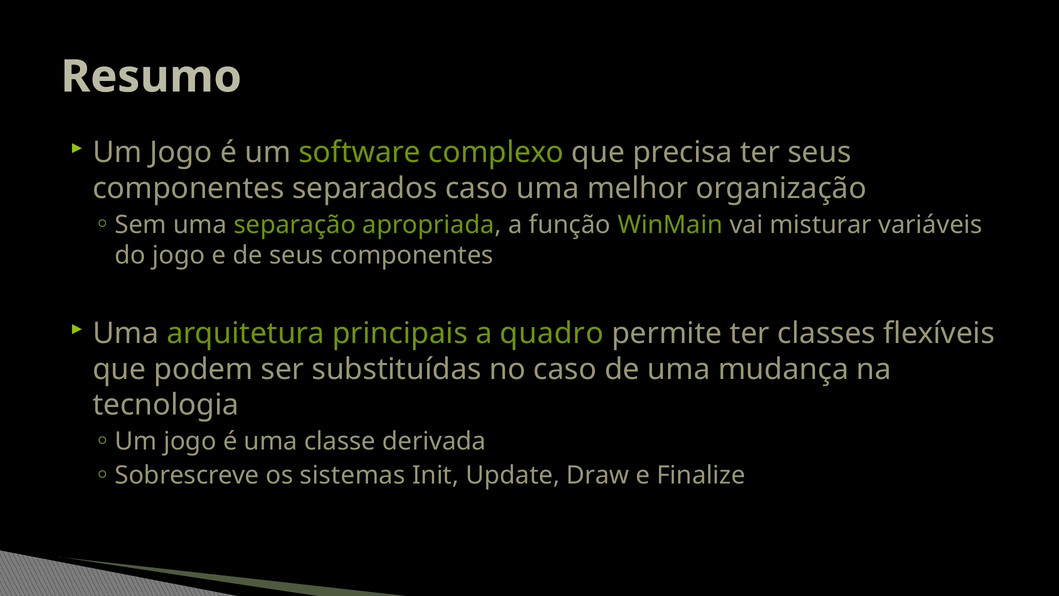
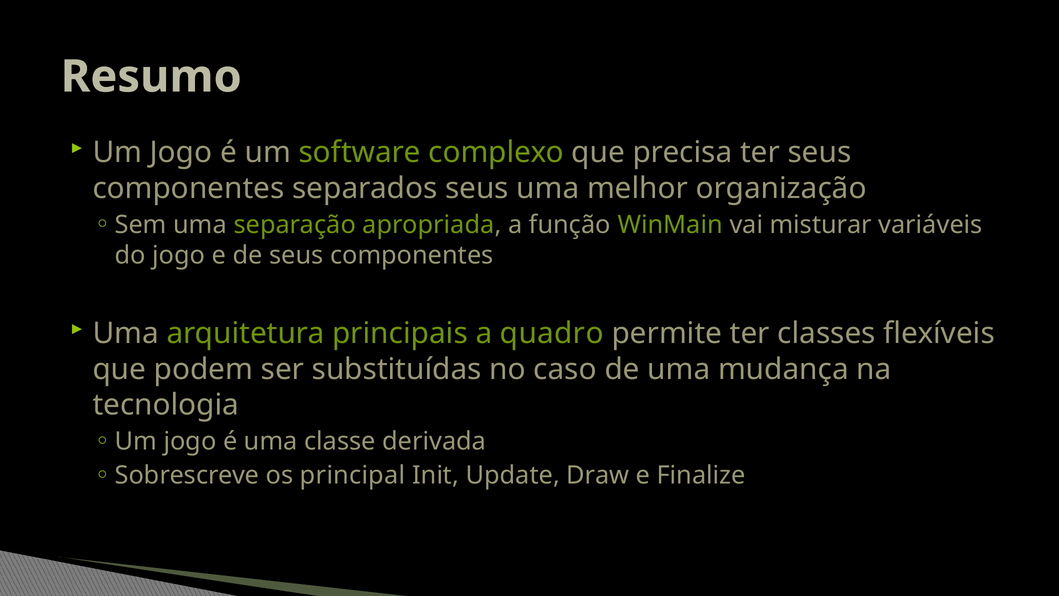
separados caso: caso -> seus
sistemas: sistemas -> principal
